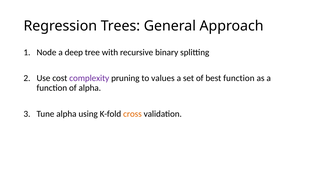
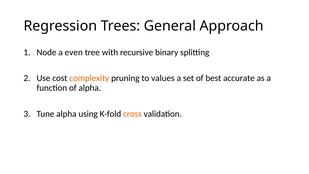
deep: deep -> even
complexity colour: purple -> orange
best function: function -> accurate
